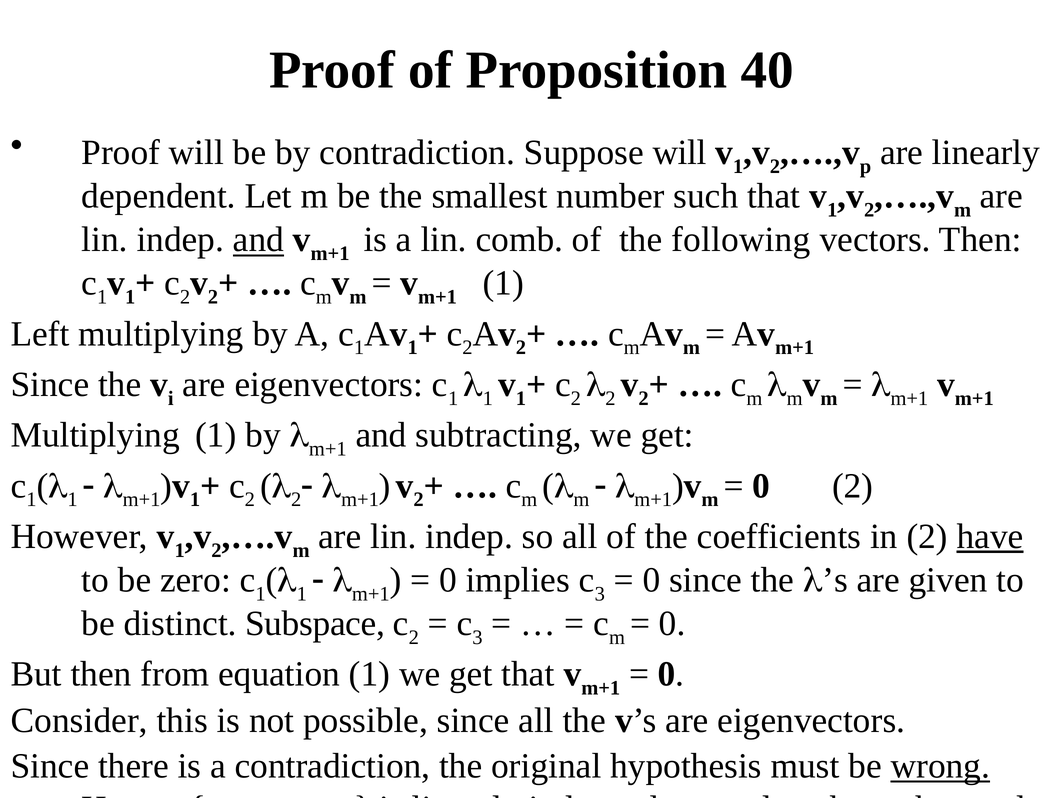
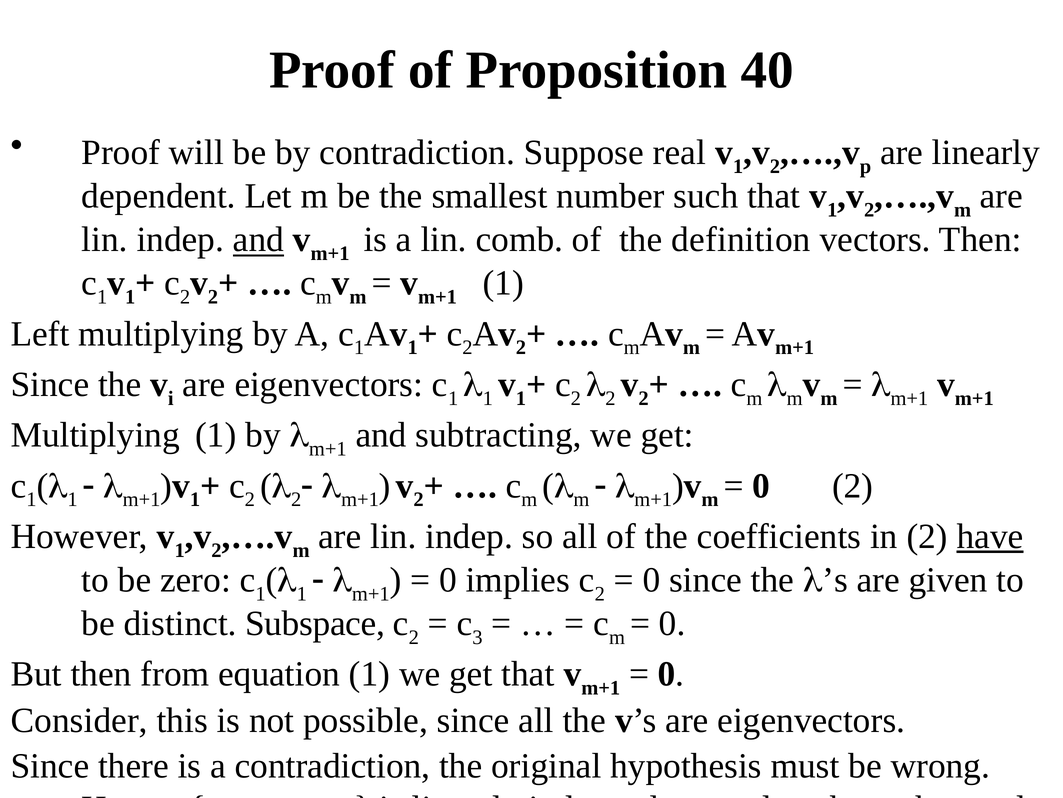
Suppose will: will -> real
following: following -> definition
3 at (600, 593): 3 -> 2
wrong underline: present -> none
